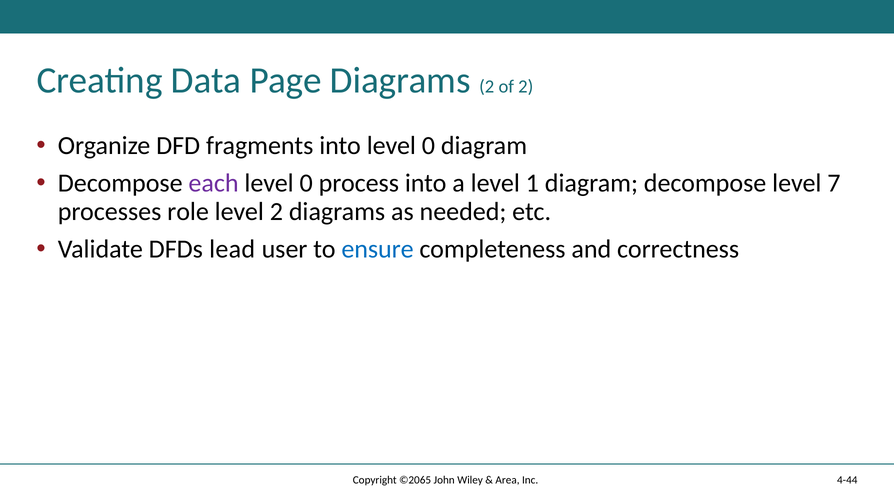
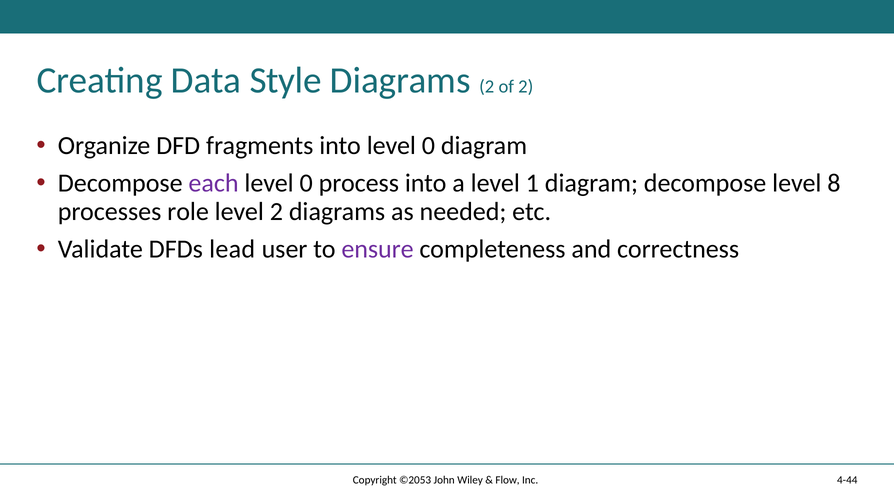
Page: Page -> Style
7: 7 -> 8
ensure colour: blue -> purple
©2065: ©2065 -> ©2053
Area: Area -> Flow
